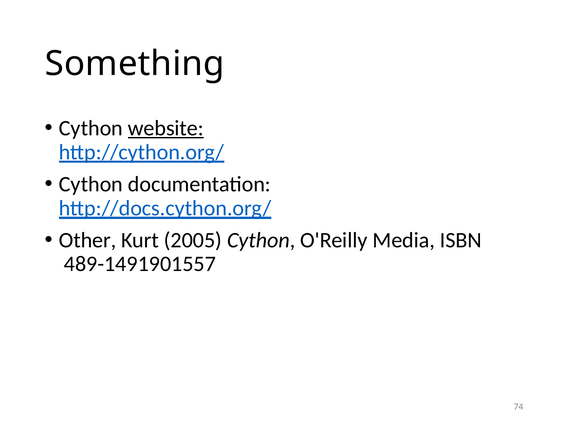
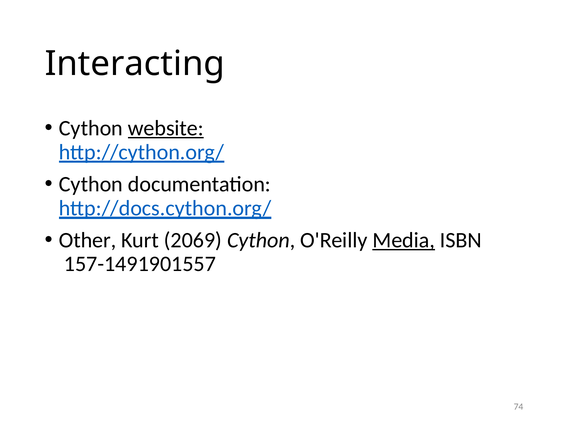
Something: Something -> Interacting
2005: 2005 -> 2069
Media underline: none -> present
489-1491901557: 489-1491901557 -> 157-1491901557
